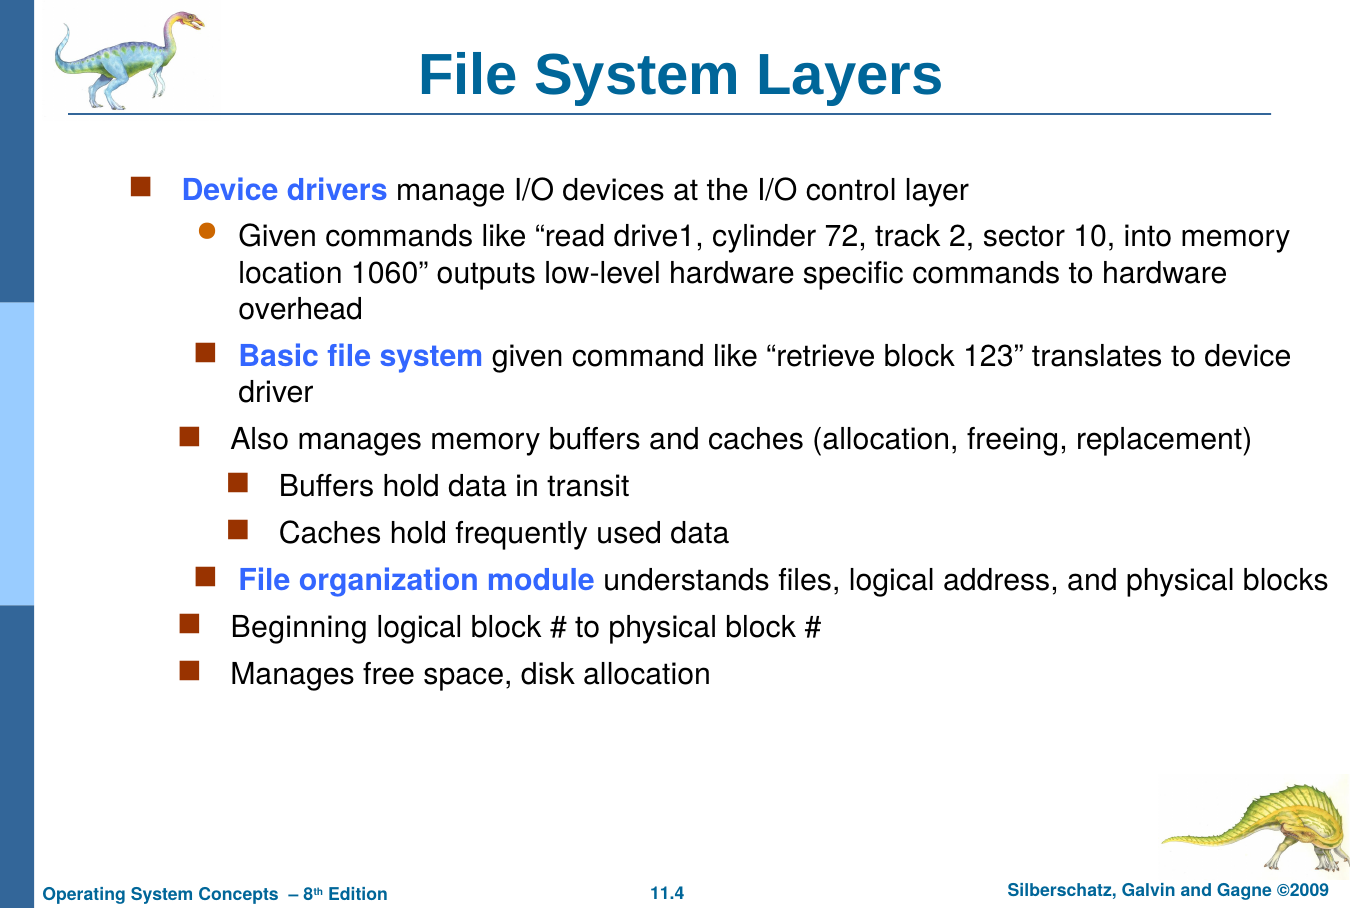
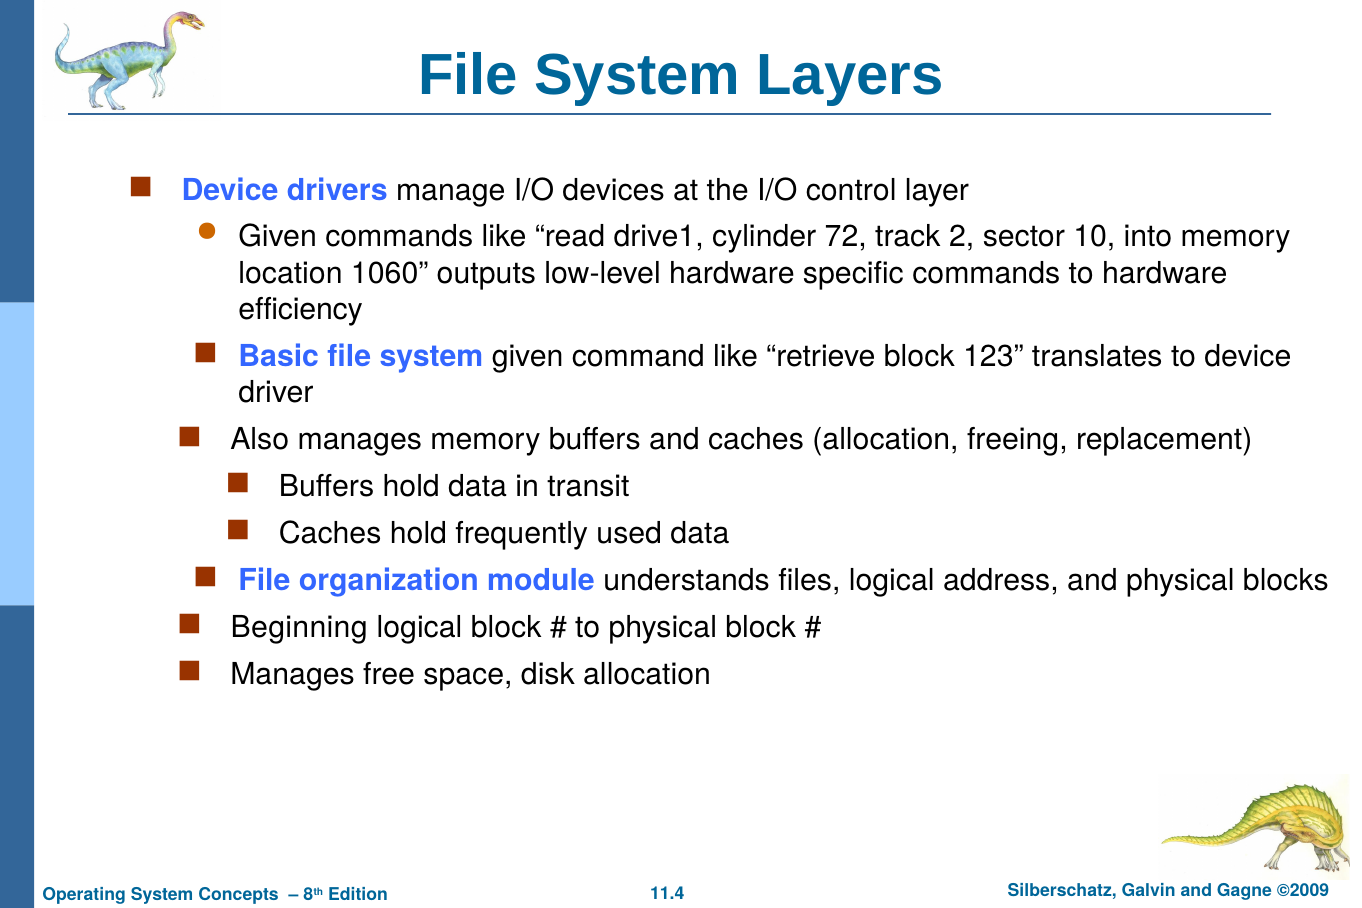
overhead: overhead -> efficiency
